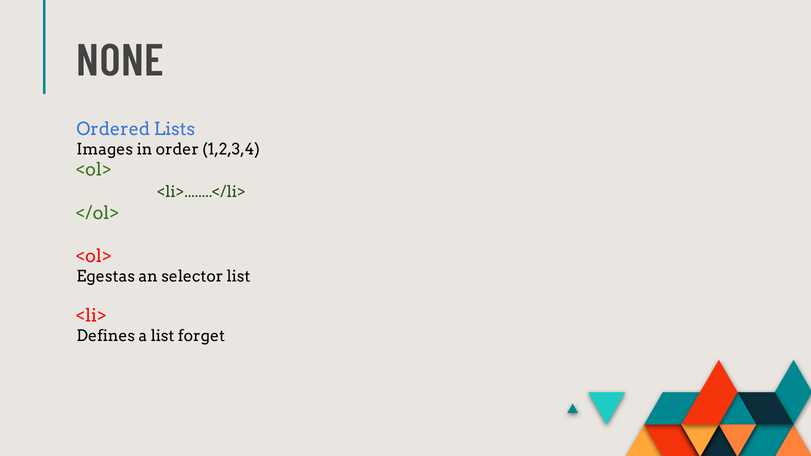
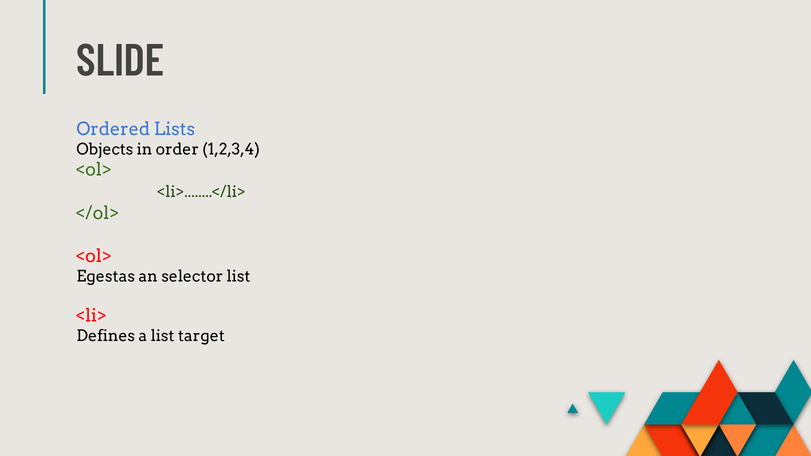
NONE: NONE -> SLIDE
Images: Images -> Objects
forget: forget -> target
